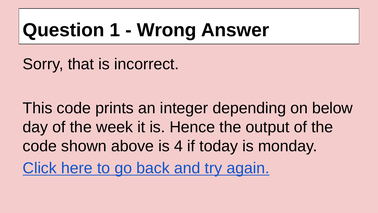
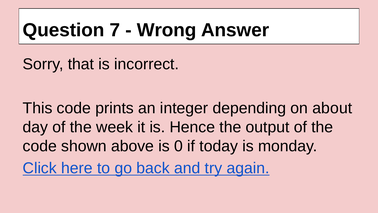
1: 1 -> 7
below: below -> about
4: 4 -> 0
